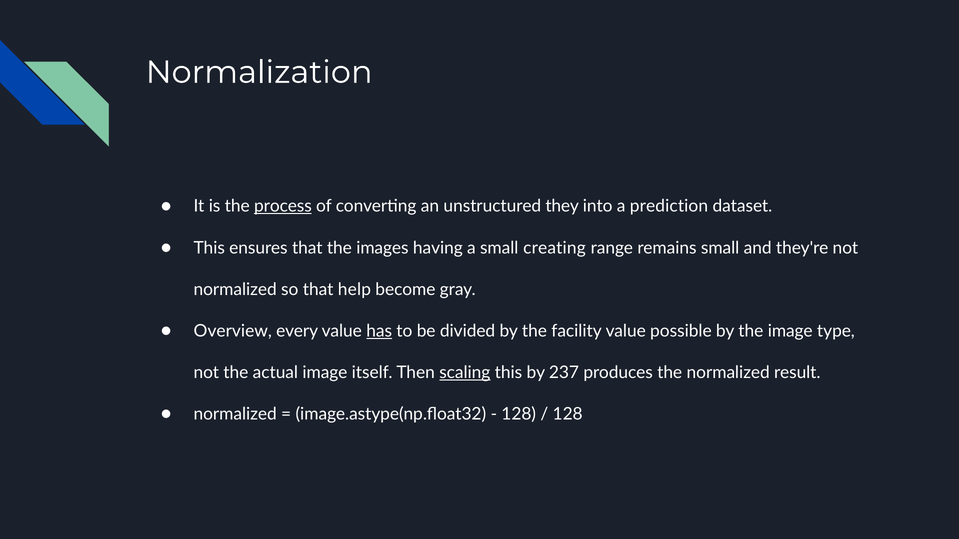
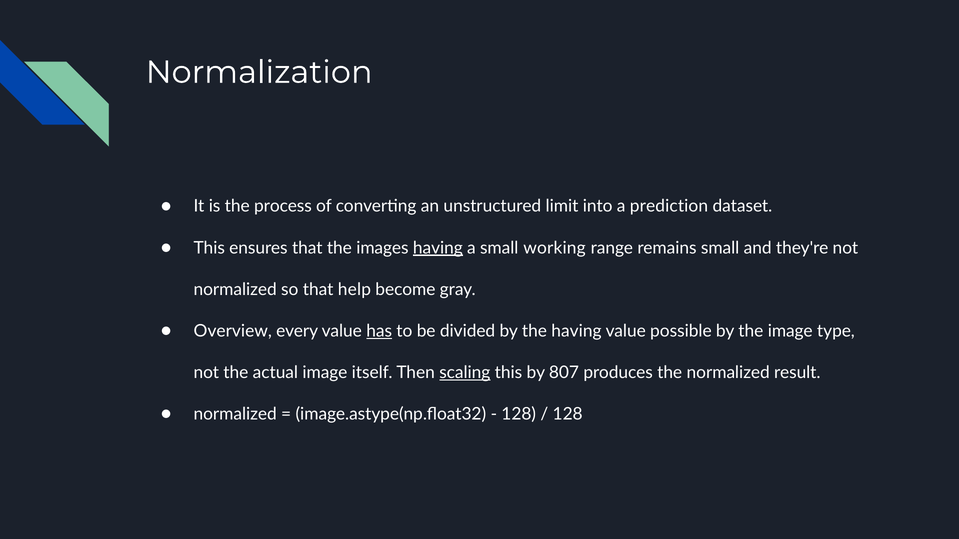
process underline: present -> none
they: they -> limit
having at (438, 248) underline: none -> present
creating: creating -> working
the facility: facility -> having
237: 237 -> 807
